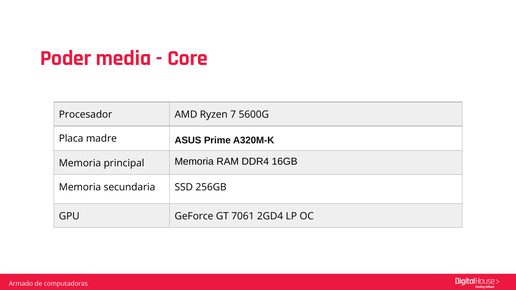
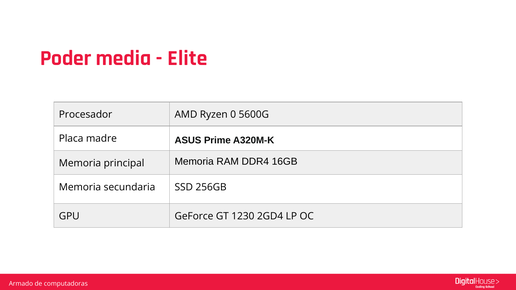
Core: Core -> Elite
7: 7 -> 0
7061: 7061 -> 1230
